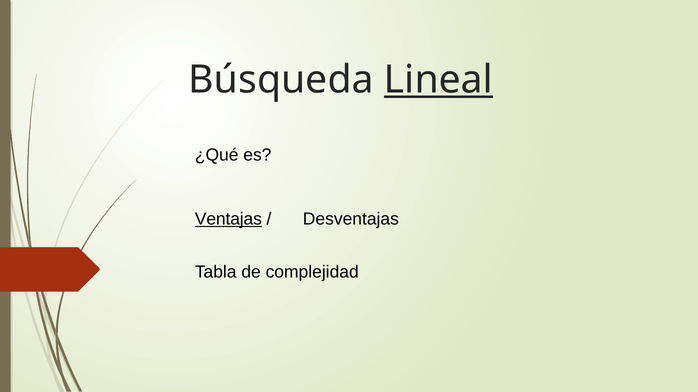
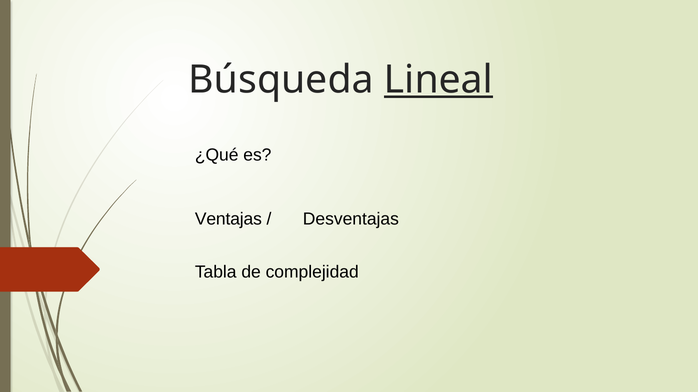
Ventajas underline: present -> none
